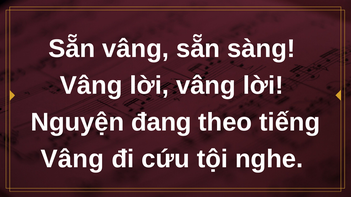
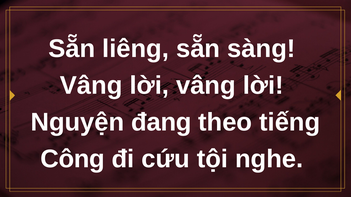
Sẵn vâng: vâng -> liêng
Vâng at (72, 159): Vâng -> Công
